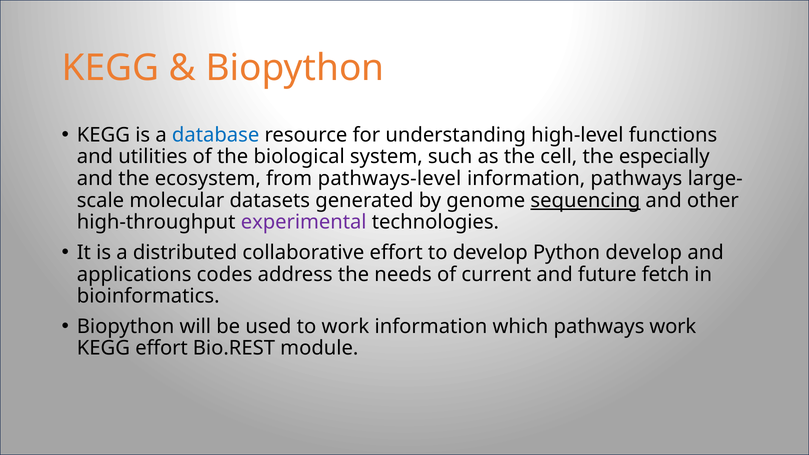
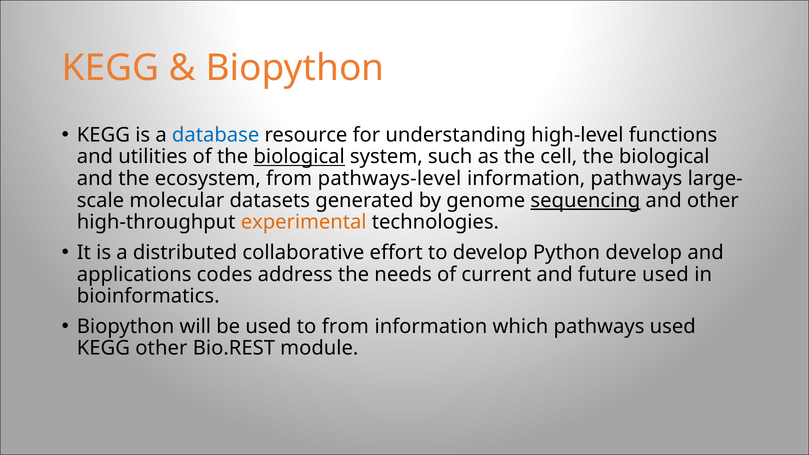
biological at (299, 157) underline: none -> present
cell the especially: especially -> biological
experimental colour: purple -> orange
future fetch: fetch -> used
to work: work -> from
pathways work: work -> used
KEGG effort: effort -> other
